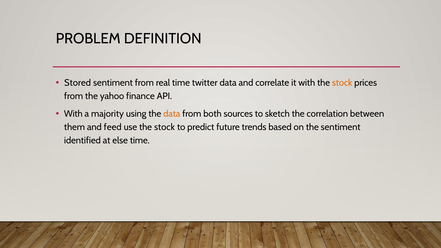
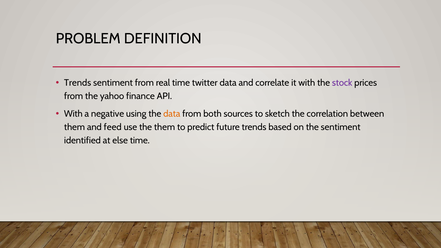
Stored at (78, 83): Stored -> Trends
stock at (342, 83) colour: orange -> purple
majority: majority -> negative
use the stock: stock -> them
